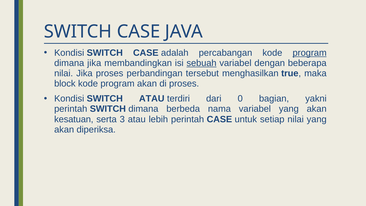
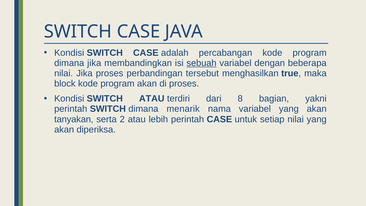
program at (310, 53) underline: present -> none
0: 0 -> 8
berbeda: berbeda -> menarik
kesatuan: kesatuan -> tanyakan
3: 3 -> 2
